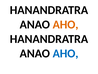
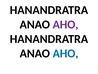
AHO at (66, 24) colour: orange -> purple
